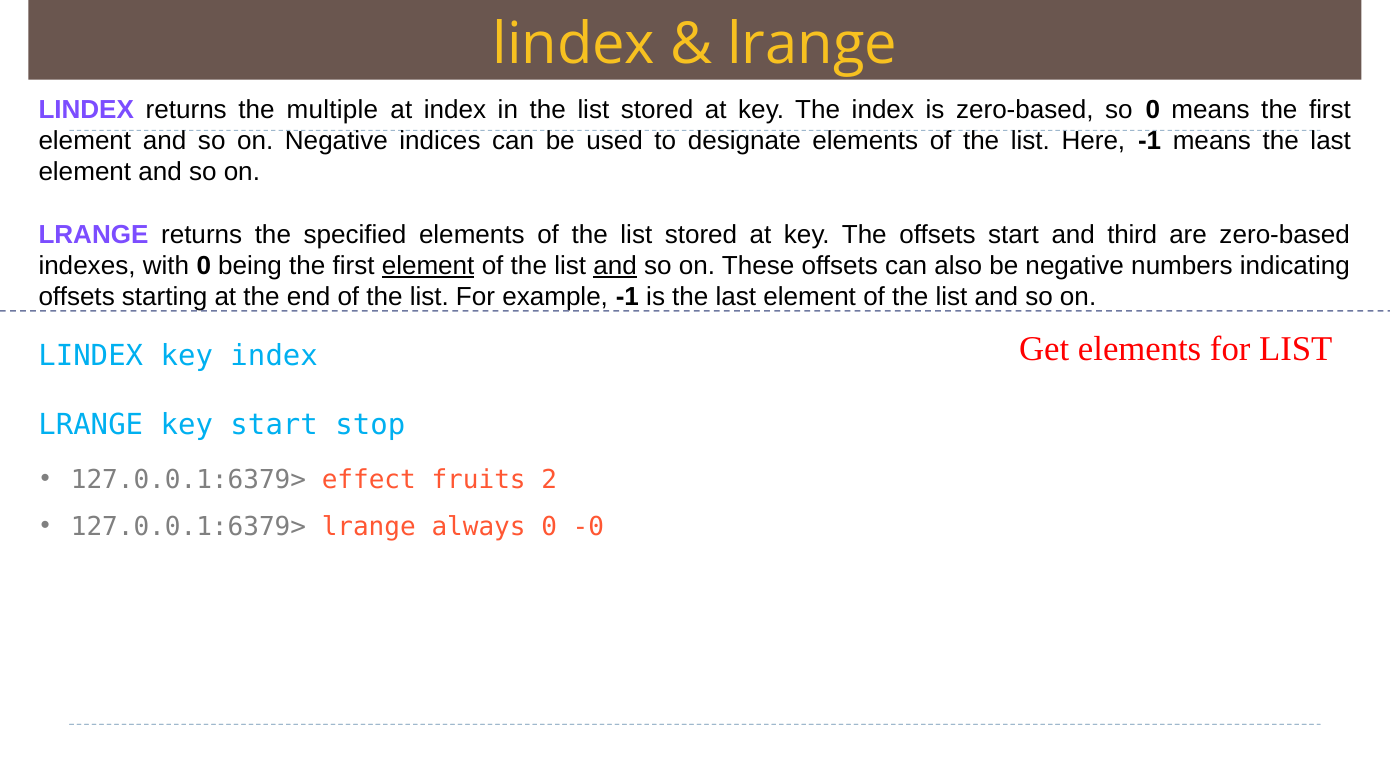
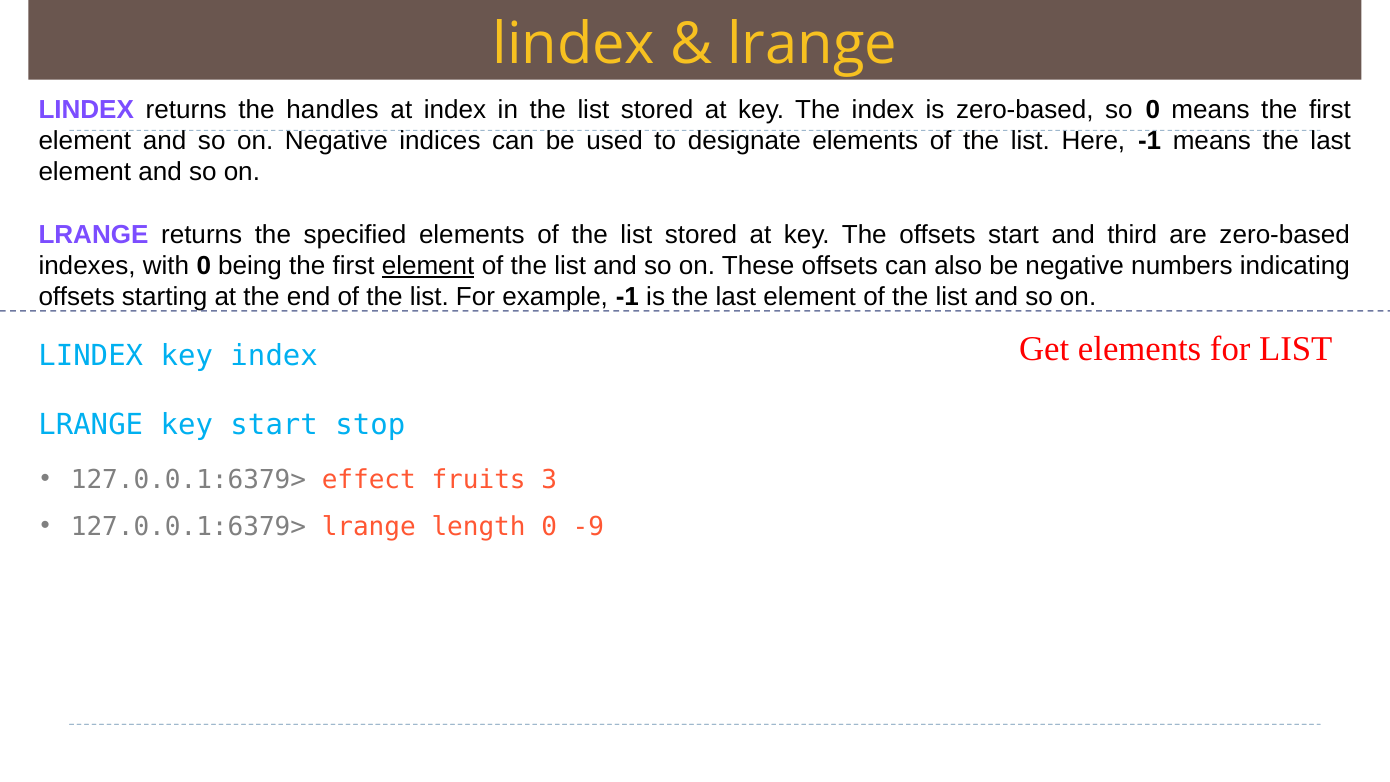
multiple: multiple -> handles
and at (615, 266) underline: present -> none
2: 2 -> 3
always: always -> length
-0: -0 -> -9
